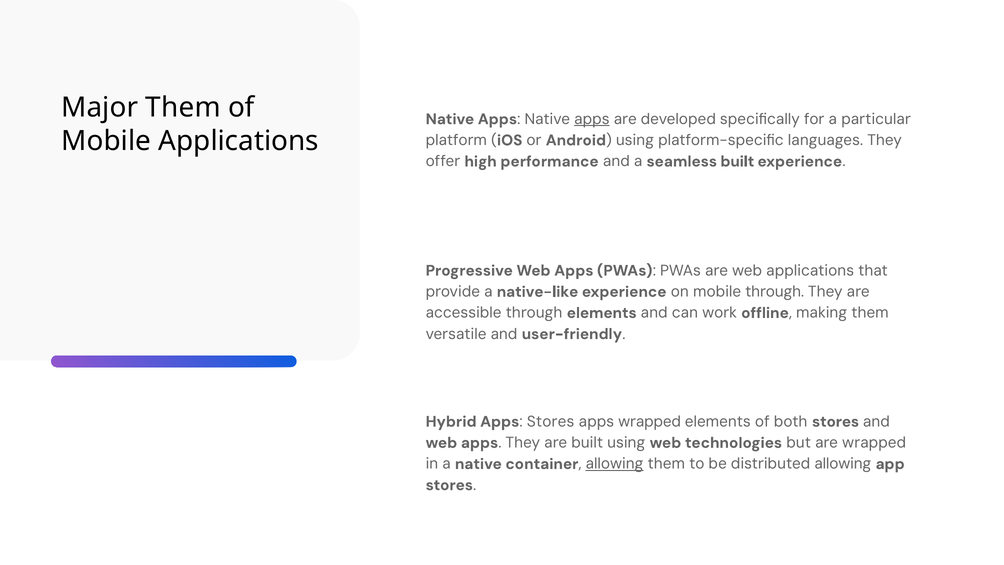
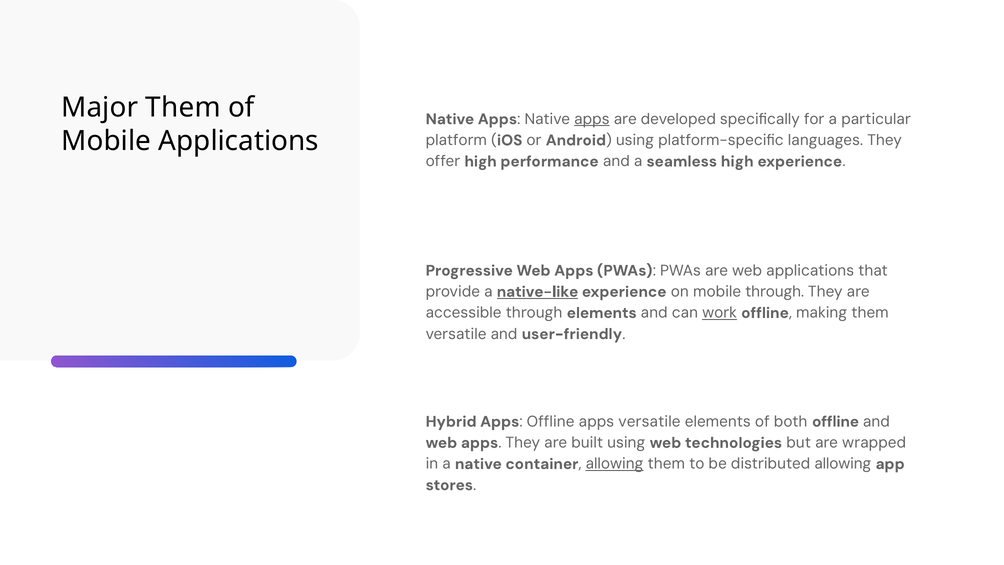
seamless built: built -> high
native-like underline: none -> present
work underline: none -> present
Apps Stores: Stores -> Offline
apps wrapped: wrapped -> versatile
both stores: stores -> offline
